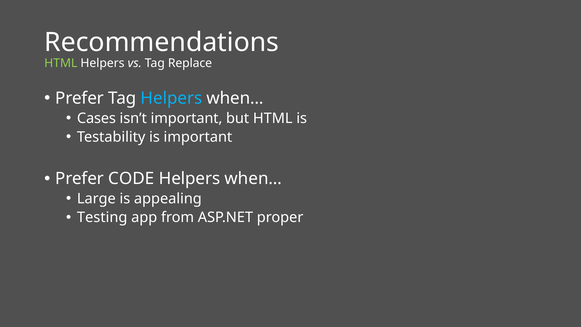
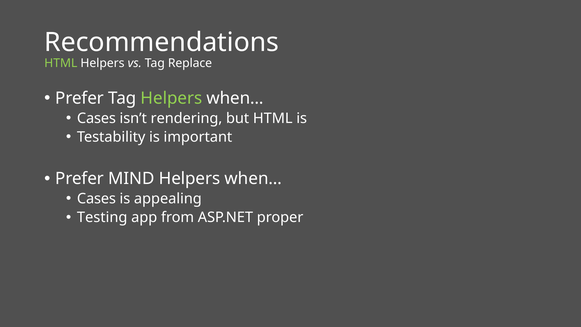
Helpers at (171, 98) colour: light blue -> light green
isn’t important: important -> rendering
CODE: CODE -> MIND
Large at (96, 199): Large -> Cases
